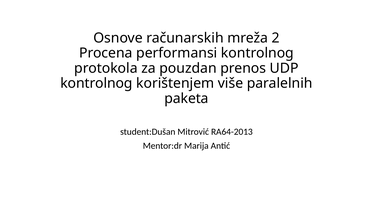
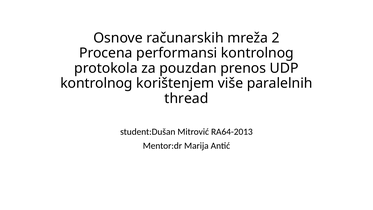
paketa: paketa -> thread
